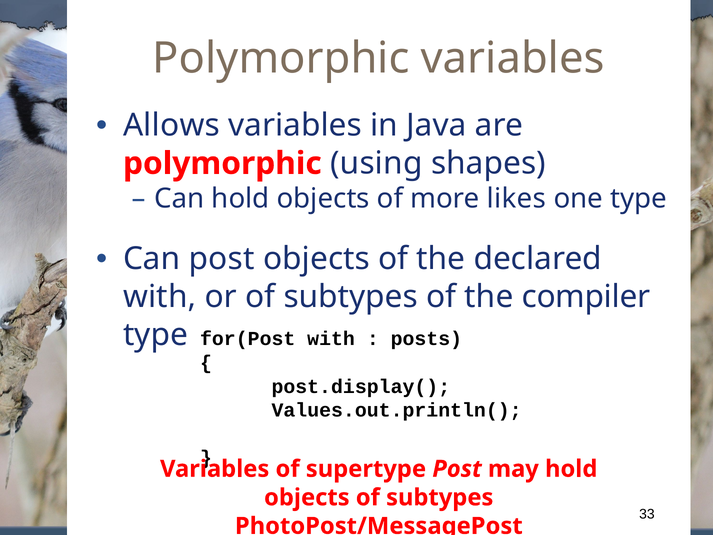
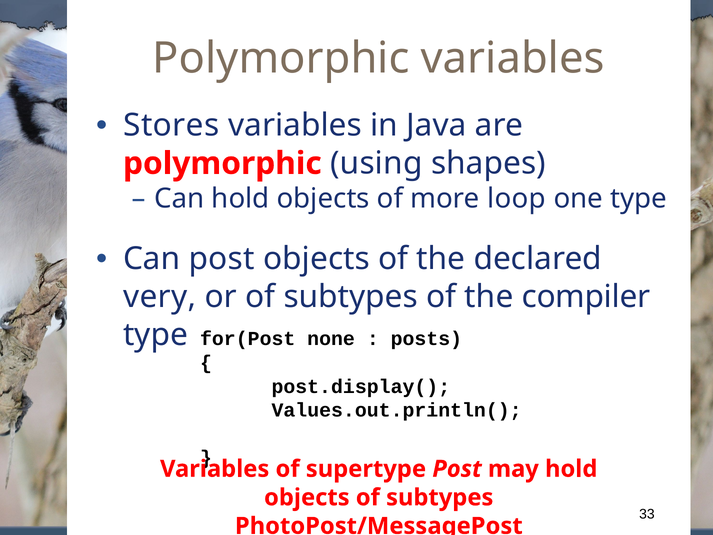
Allows: Allows -> Stores
likes: likes -> loop
with at (160, 296): with -> very
for(Post with: with -> none
